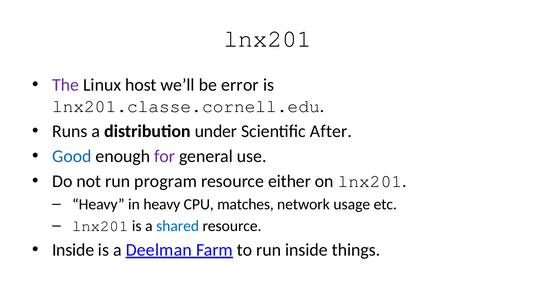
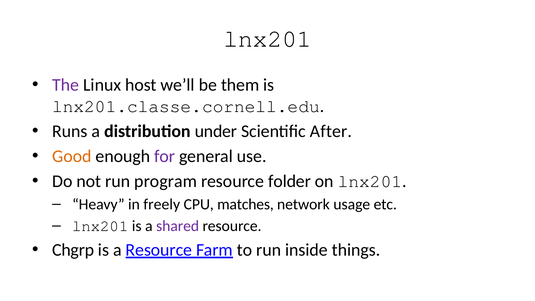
error: error -> them
Good colour: blue -> orange
either: either -> folder
in heavy: heavy -> freely
shared colour: blue -> purple
Inside at (73, 250): Inside -> Chgrp
a Deelman: Deelman -> Resource
